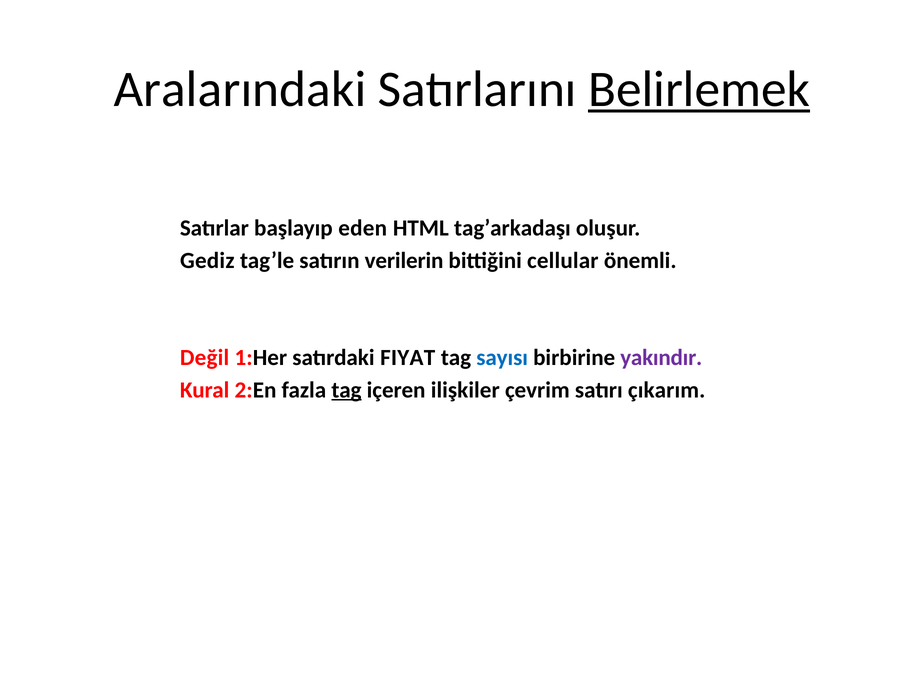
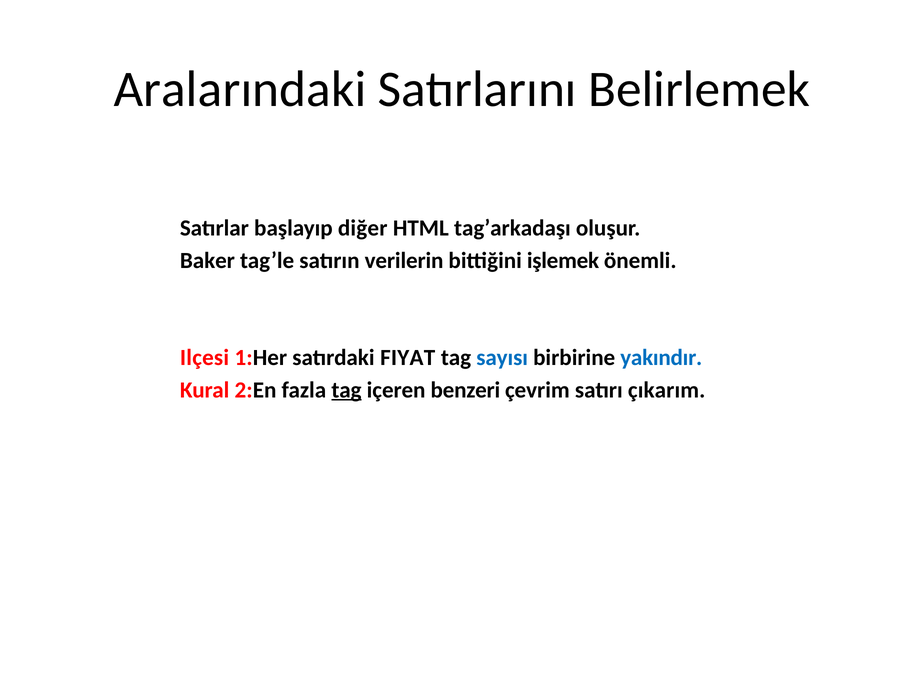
Belirlemek underline: present -> none
eden: eden -> diğer
Gediz: Gediz -> Baker
cellular: cellular -> işlemek
Değil: Değil -> Ilçesi
yakındır colour: purple -> blue
ilişkiler: ilişkiler -> benzeri
